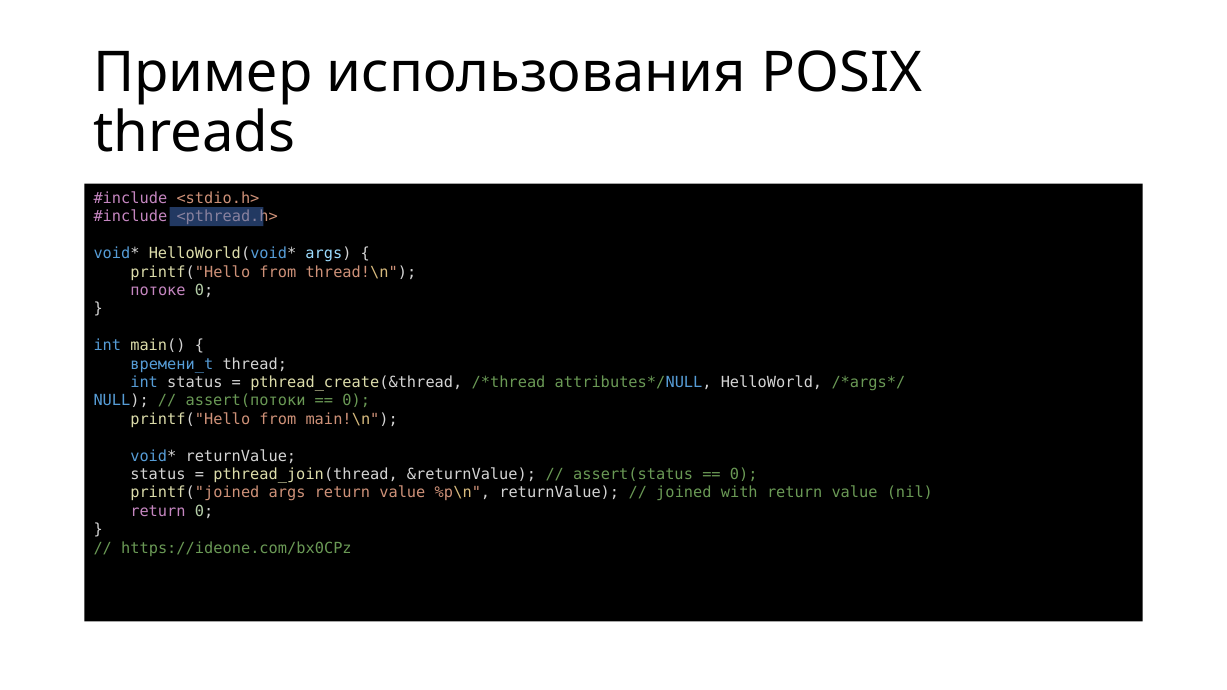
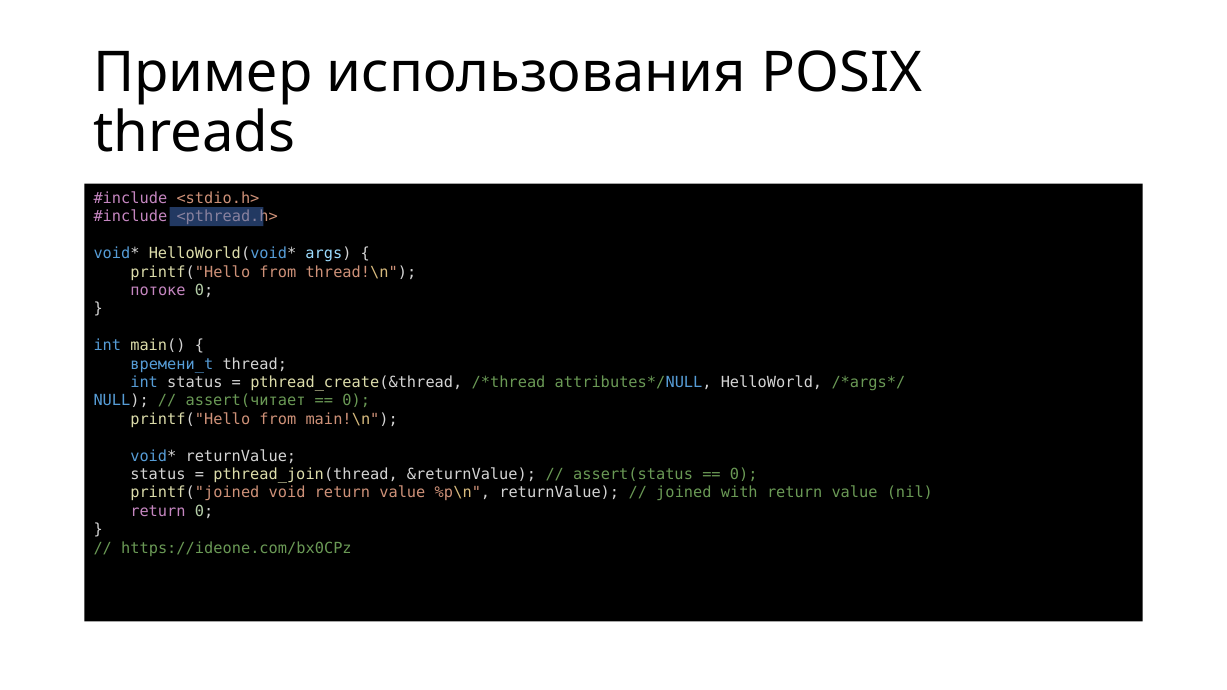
assert(потоки: assert(потоки -> assert(читает
printf("joined args: args -> void
